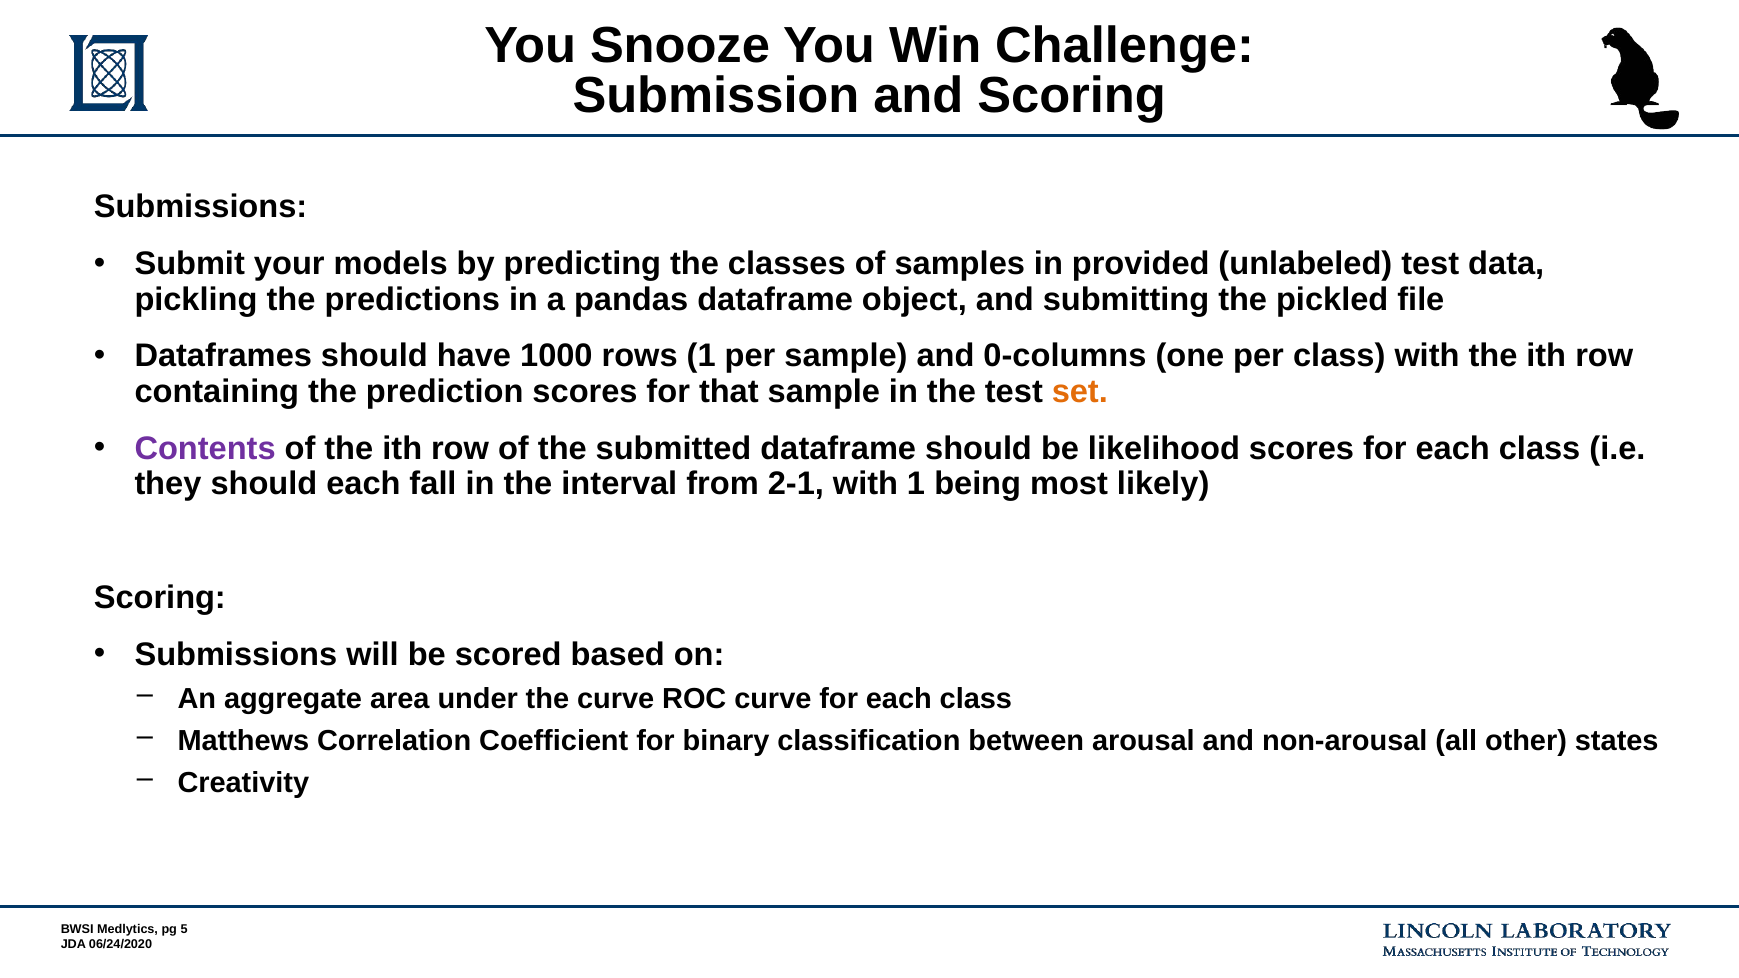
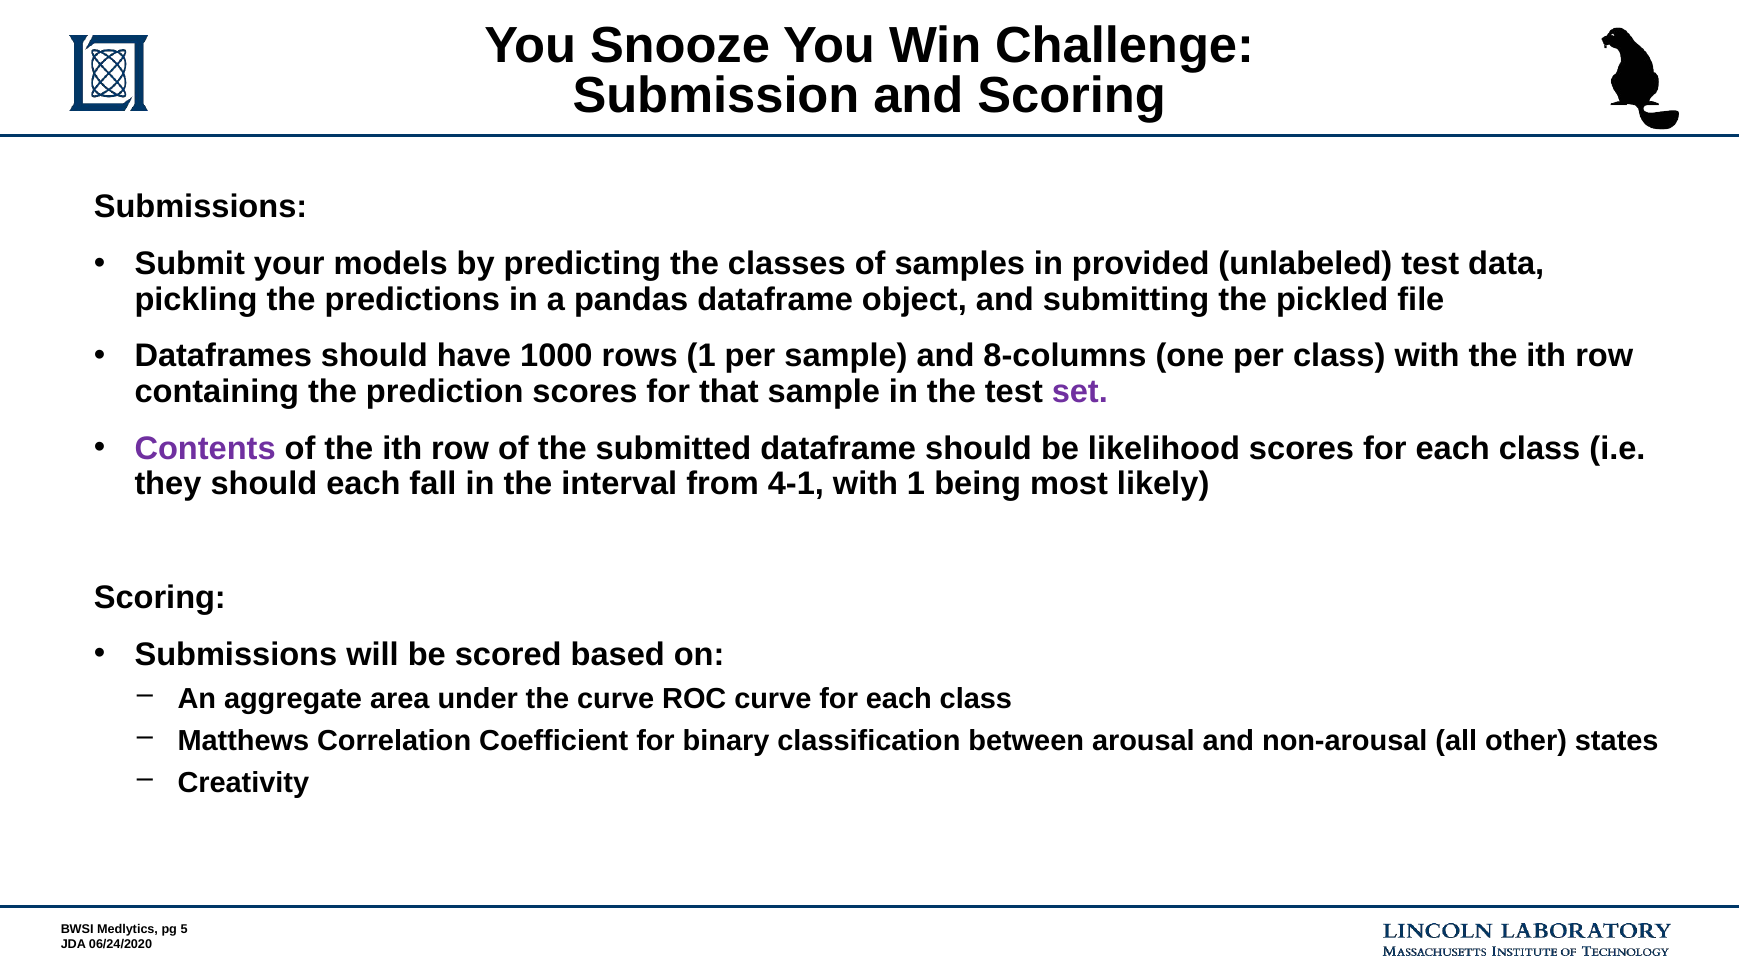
0-columns: 0-columns -> 8-columns
set colour: orange -> purple
2-1: 2-1 -> 4-1
